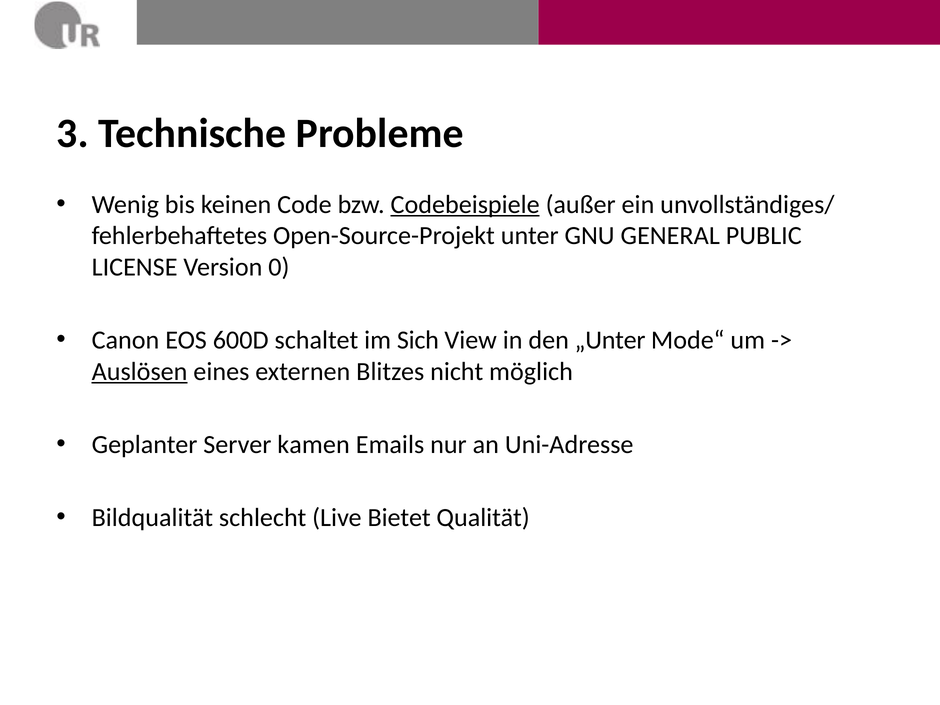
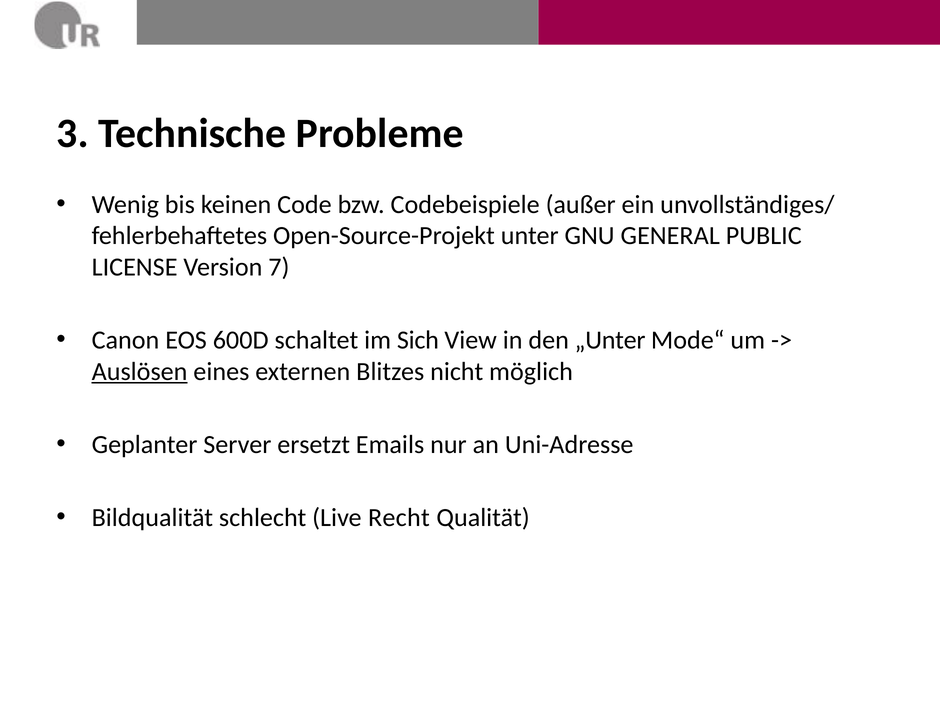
Codebeispiele underline: present -> none
0: 0 -> 7
kamen: kamen -> ersetzt
Bietet: Bietet -> Recht
